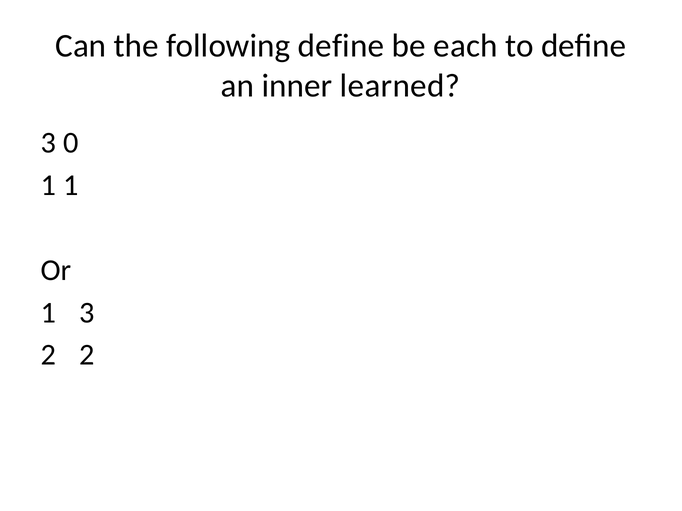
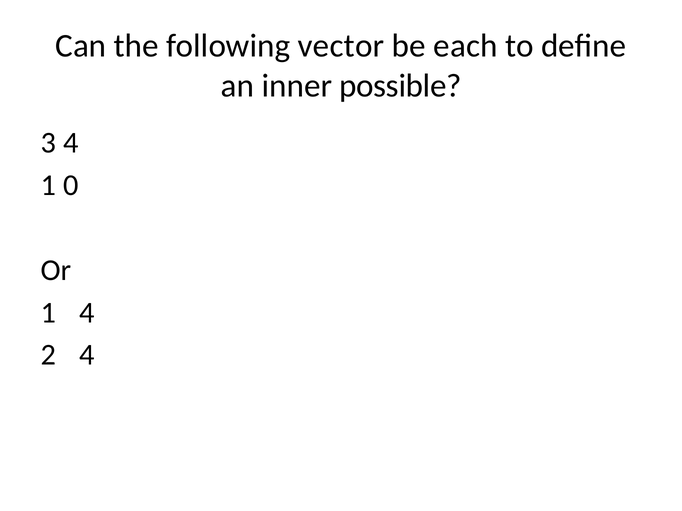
following define: define -> vector
learned: learned -> possible
3 0: 0 -> 4
1 1: 1 -> 0
1 3: 3 -> 4
2 2: 2 -> 4
